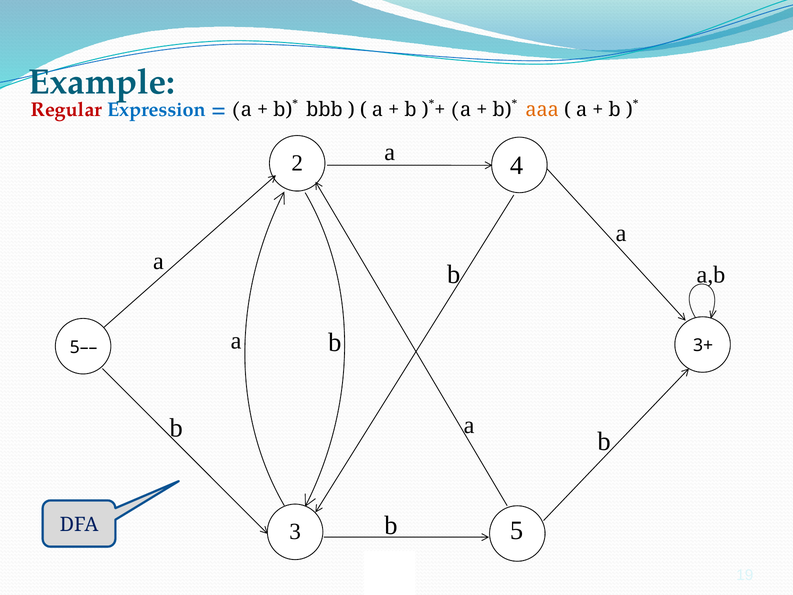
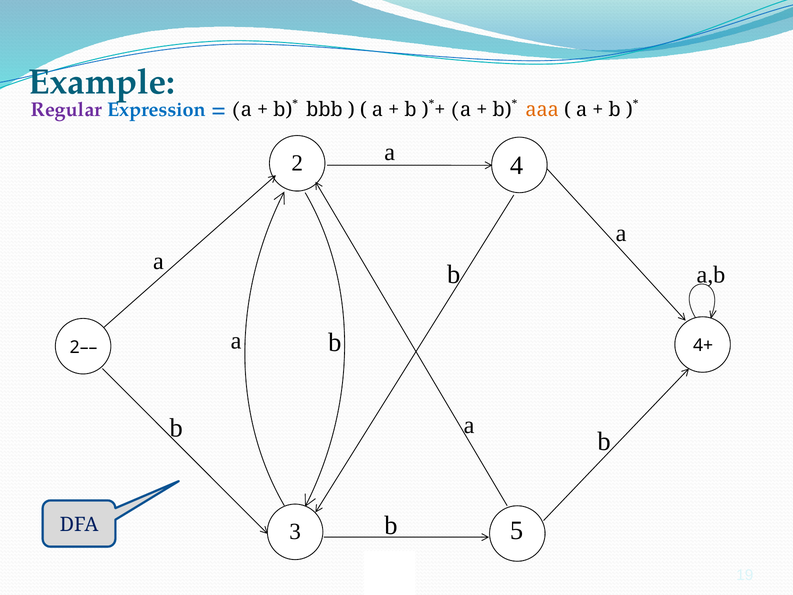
Regular colour: red -> purple
3+: 3+ -> 4+
5––: 5–– -> 2––
